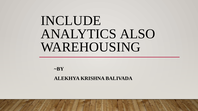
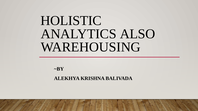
INCLUDE: INCLUDE -> HOLISTIC
